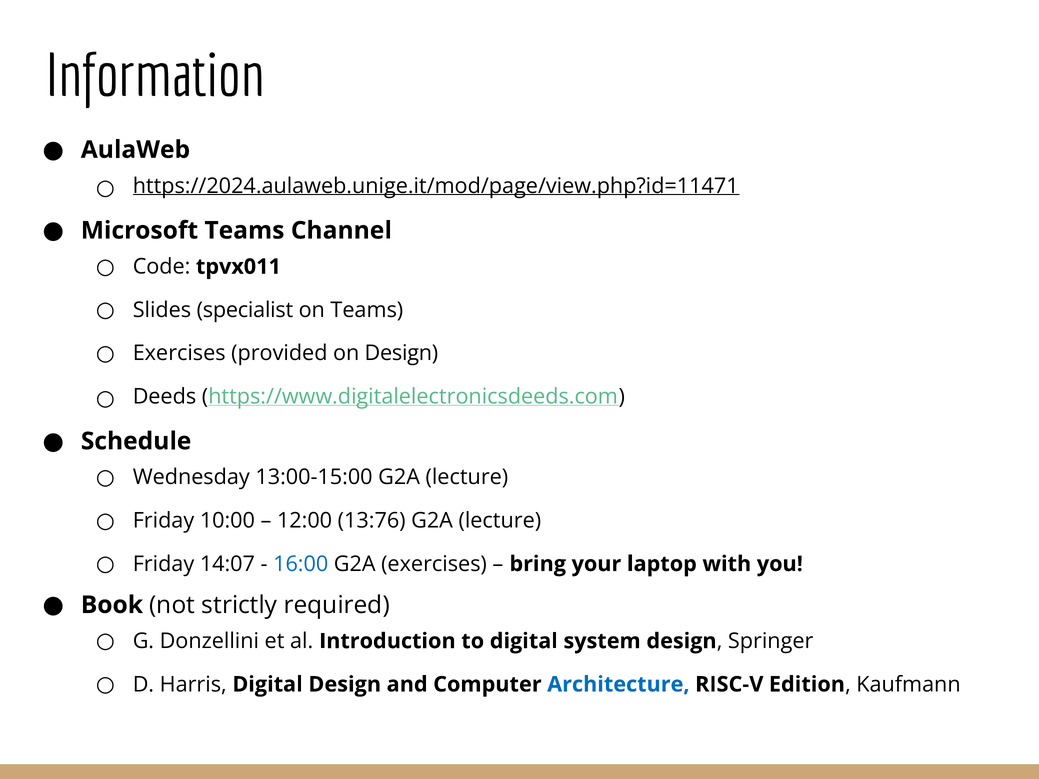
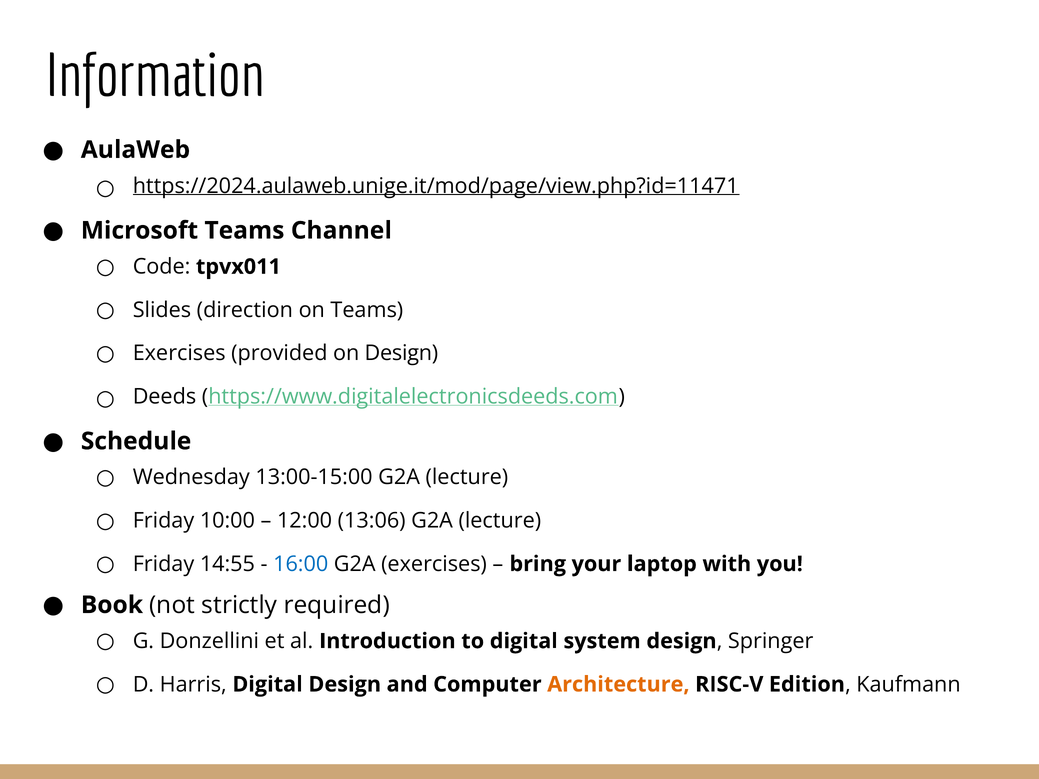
specialist: specialist -> direction
13:76: 13:76 -> 13:06
14:07: 14:07 -> 14:55
Architecture colour: blue -> orange
